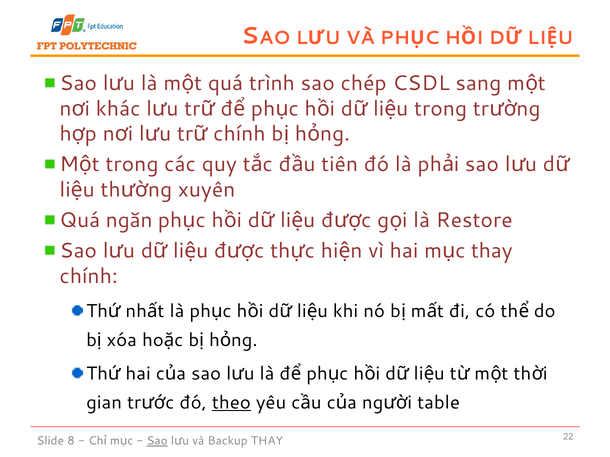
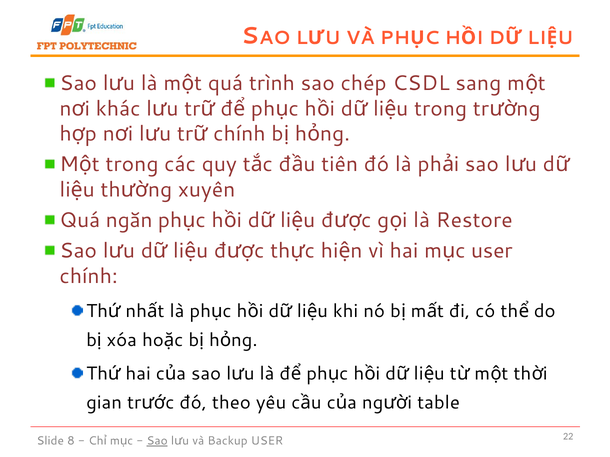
thay at (492, 251): thay -> user
theo underline: present -> none
THAY at (267, 441): THAY -> USER
